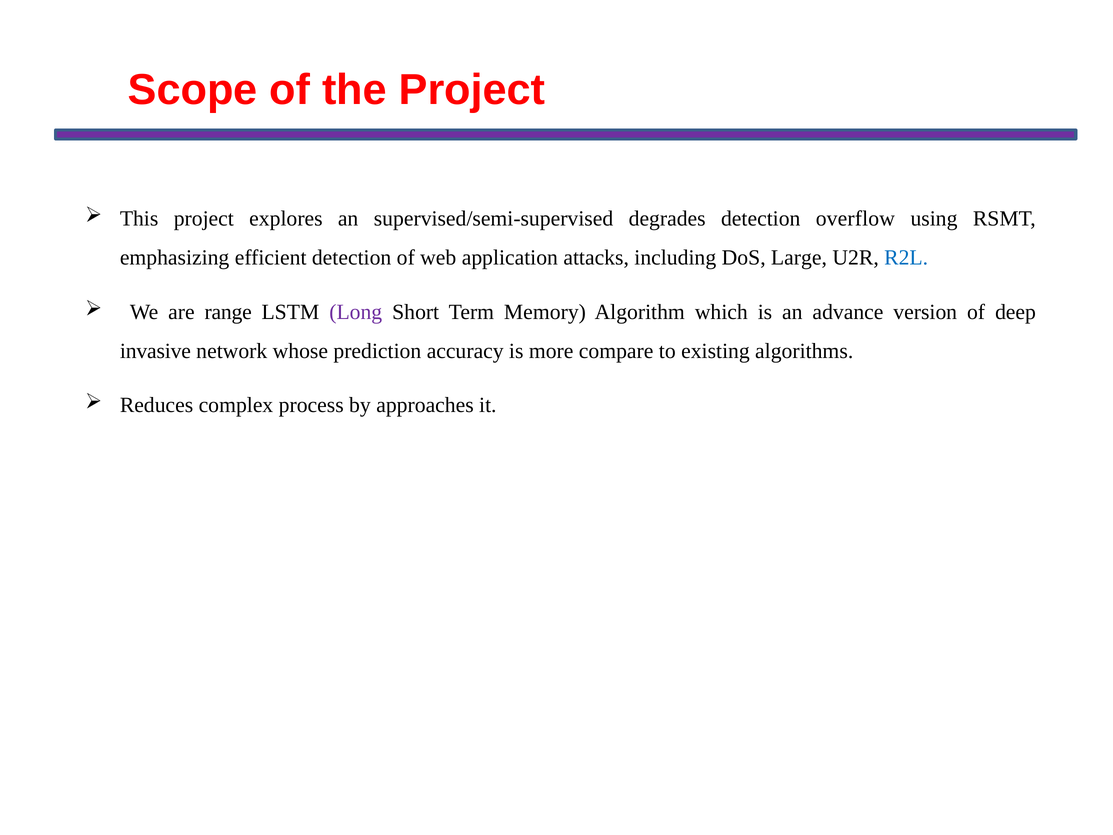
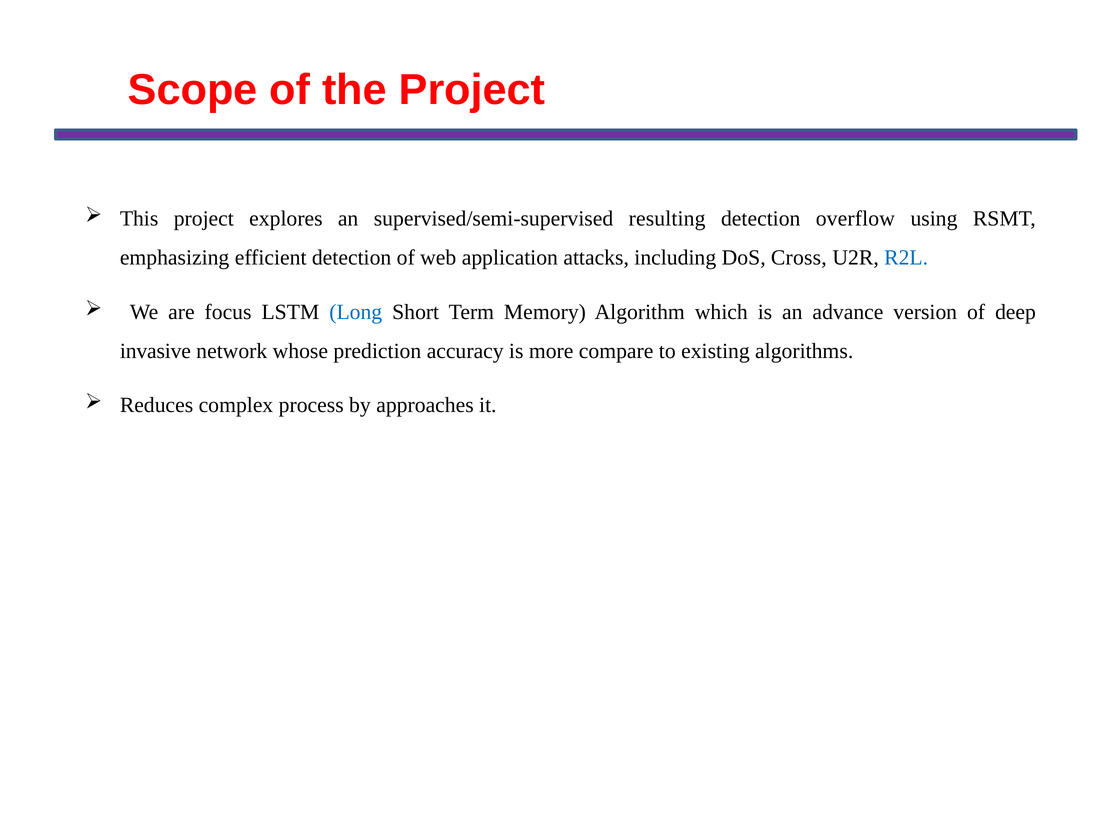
degrades: degrades -> resulting
Large: Large -> Cross
range: range -> focus
Long colour: purple -> blue
